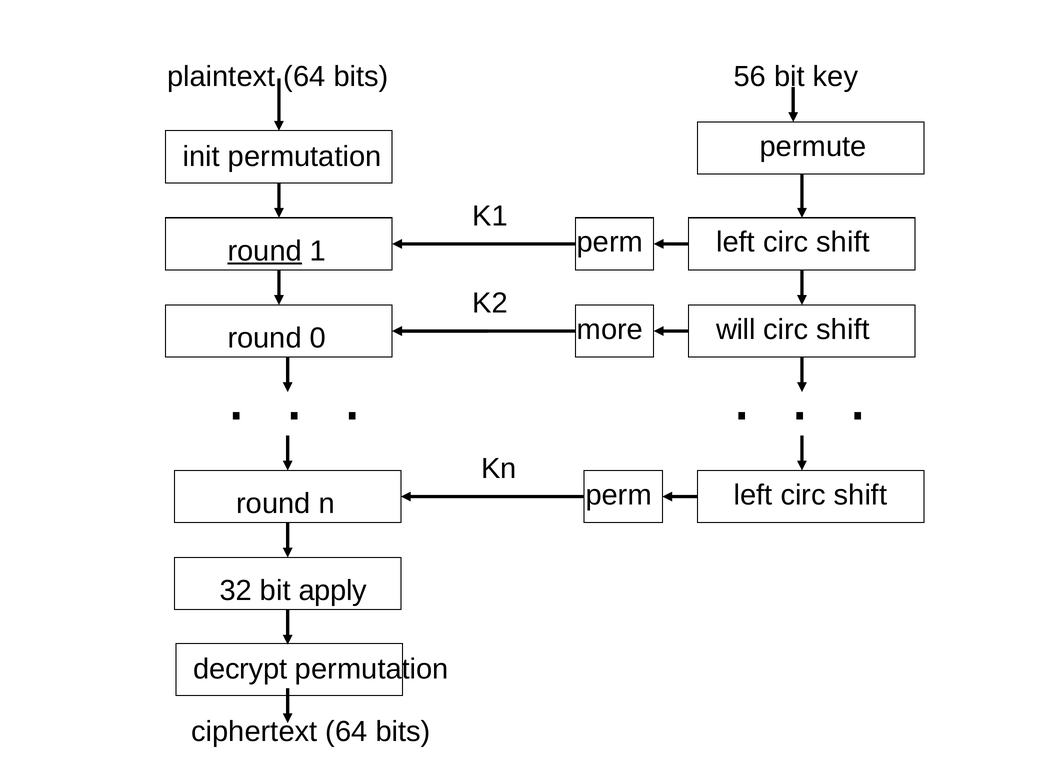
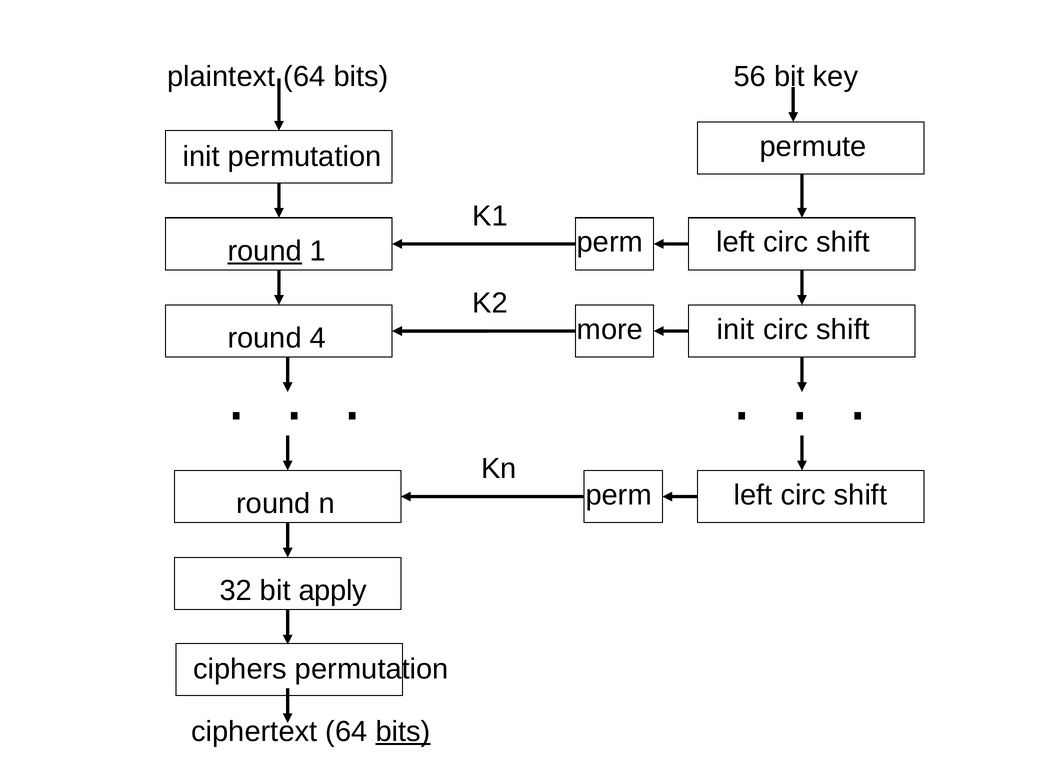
will at (736, 330): will -> init
0: 0 -> 4
decrypt: decrypt -> ciphers
bits at (403, 732) underline: none -> present
